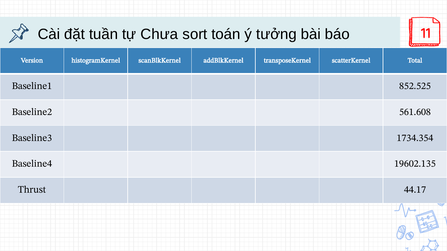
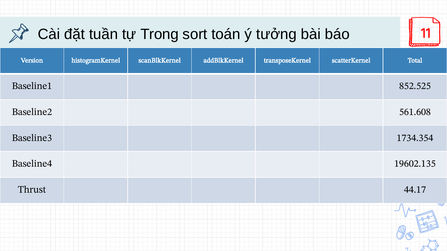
Chưa: Chưa -> Trong
